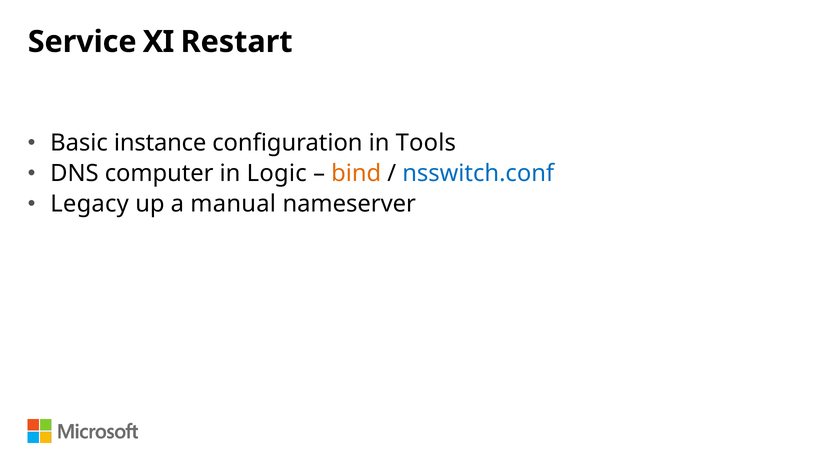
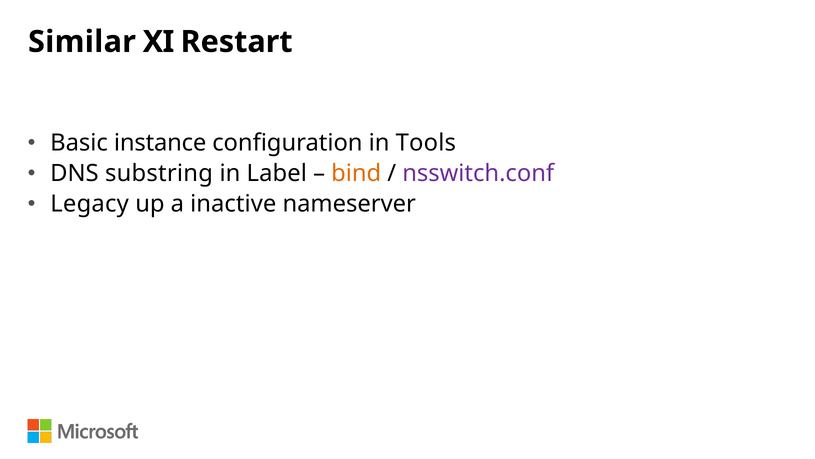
Service: Service -> Similar
computer: computer -> substring
Logic: Logic -> Label
nsswitch.conf colour: blue -> purple
manual: manual -> inactive
